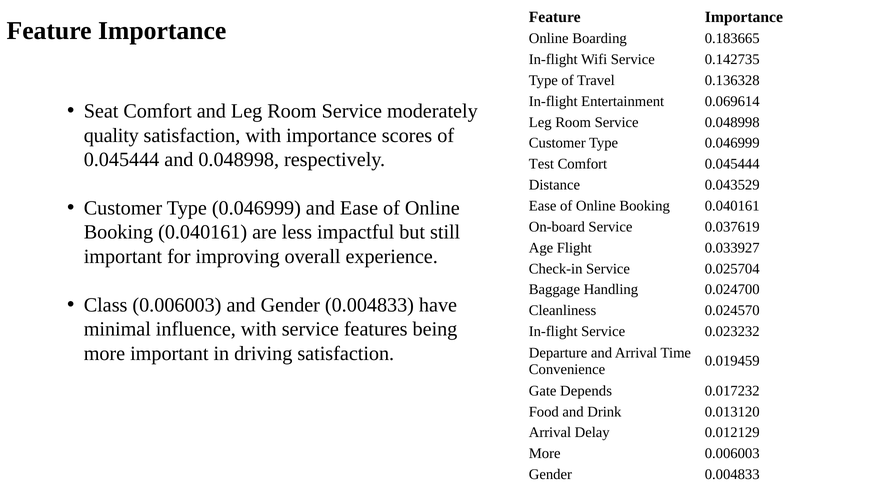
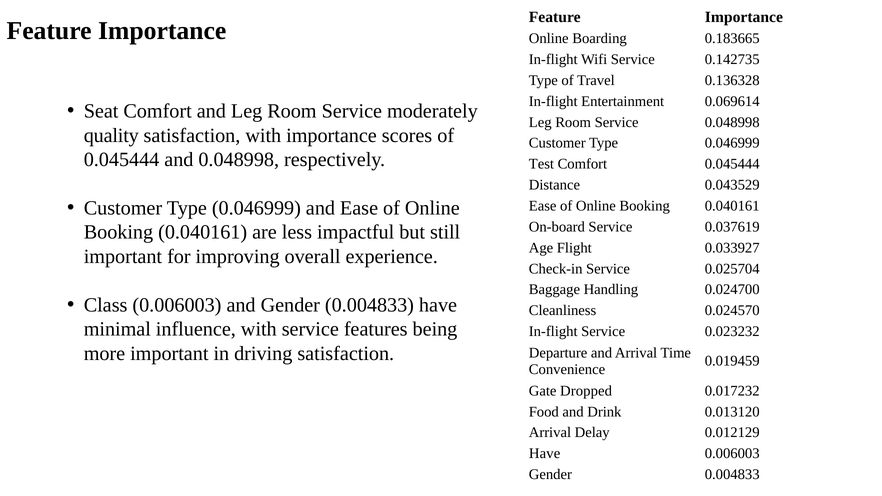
Depends: Depends -> Dropped
More at (545, 454): More -> Have
